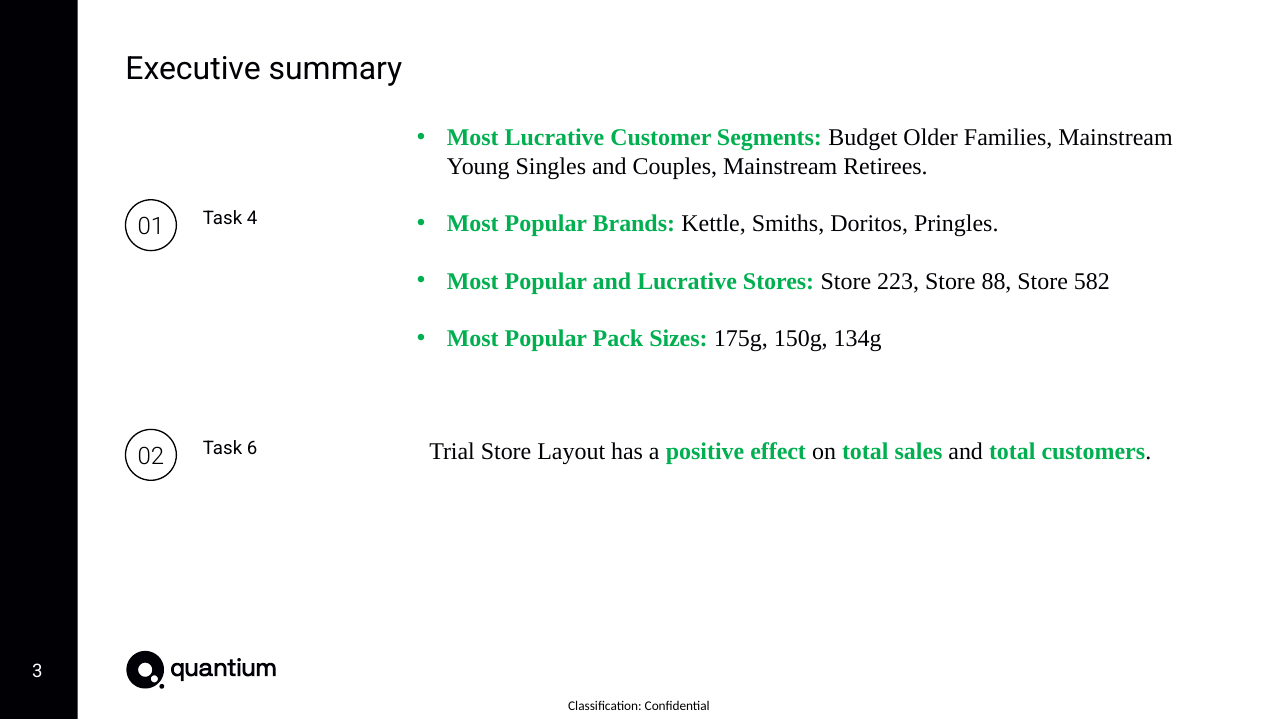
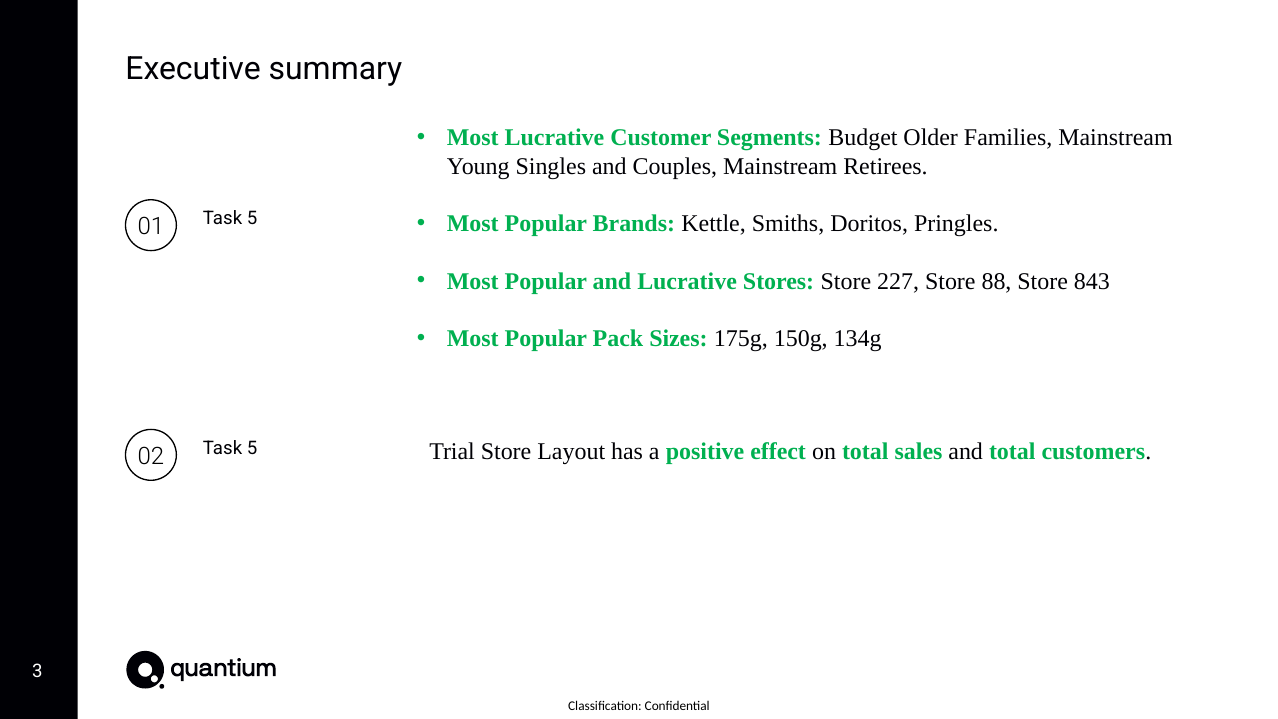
4 at (252, 219): 4 -> 5
223: 223 -> 227
582: 582 -> 843
6 at (252, 448): 6 -> 5
